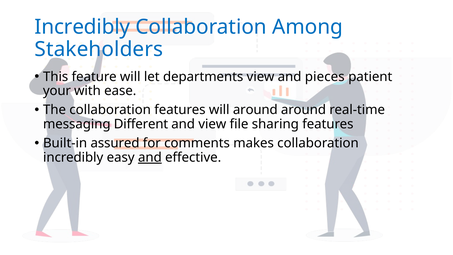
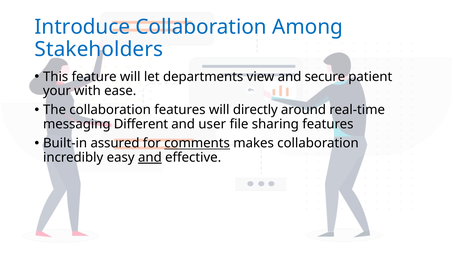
Incredibly at (82, 27): Incredibly -> Introduce
pieces: pieces -> secure
will around: around -> directly
and view: view -> user
comments underline: none -> present
